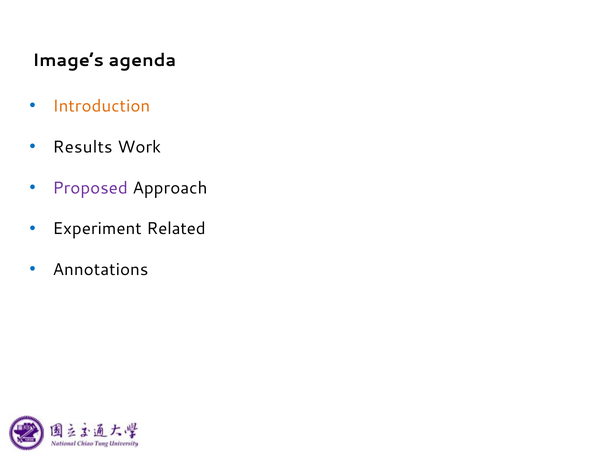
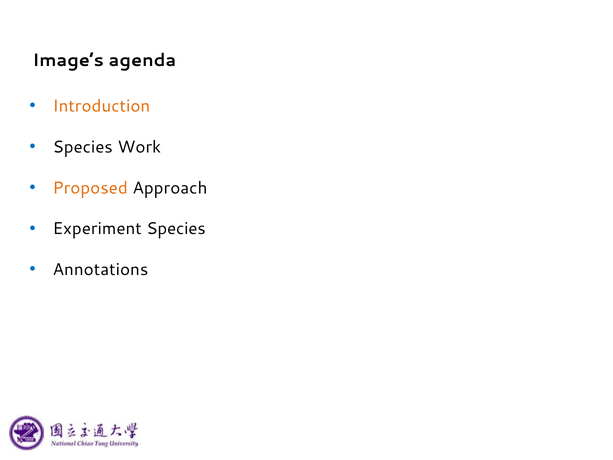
Results at (83, 147): Results -> Species
Proposed colour: purple -> orange
Experiment Related: Related -> Species
